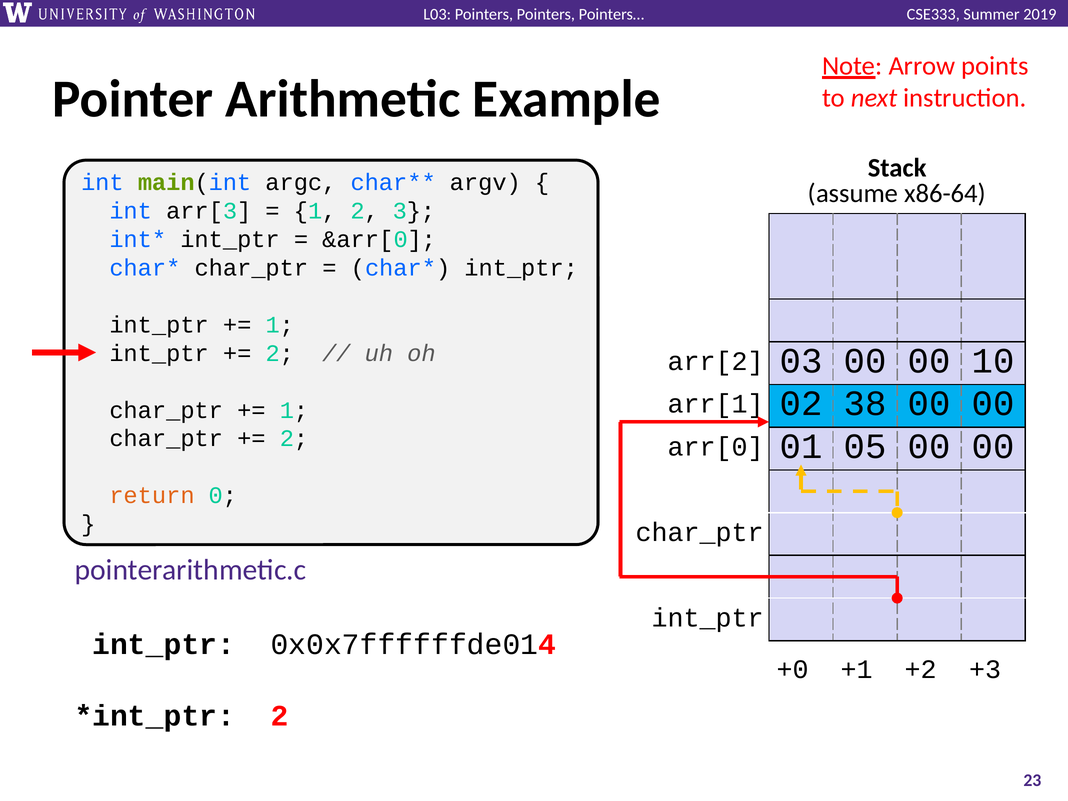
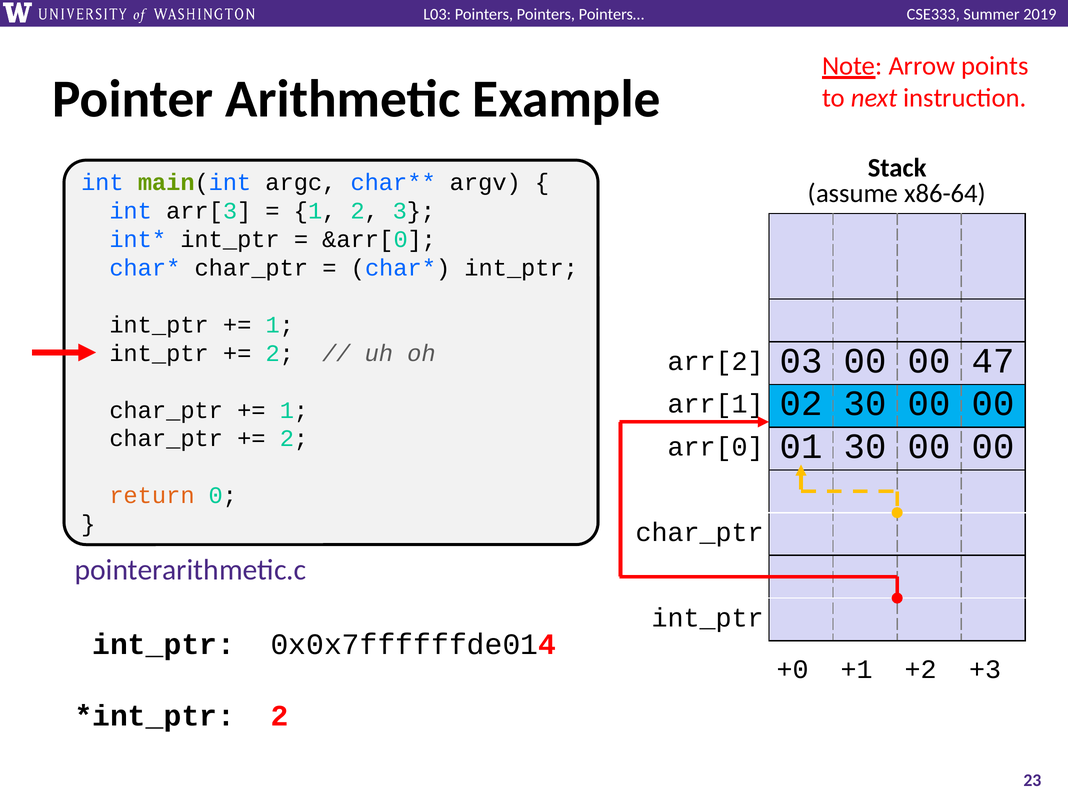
10: 10 -> 47
02 38: 38 -> 30
01 05: 05 -> 30
